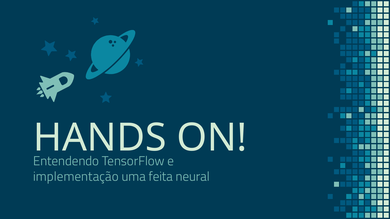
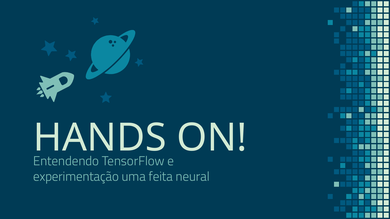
implementação: implementação -> experimentação
